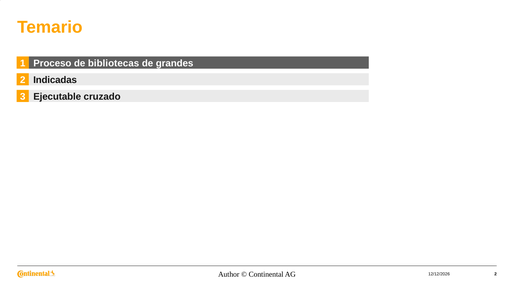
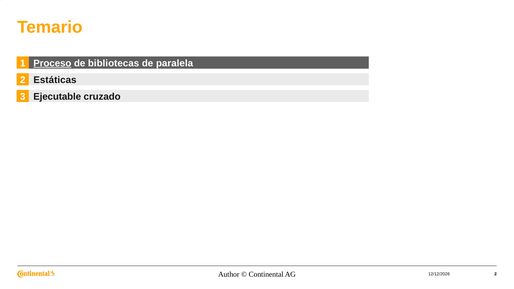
Proceso underline: none -> present
grandes: grandes -> paralela
Indicadas: Indicadas -> Estáticas
